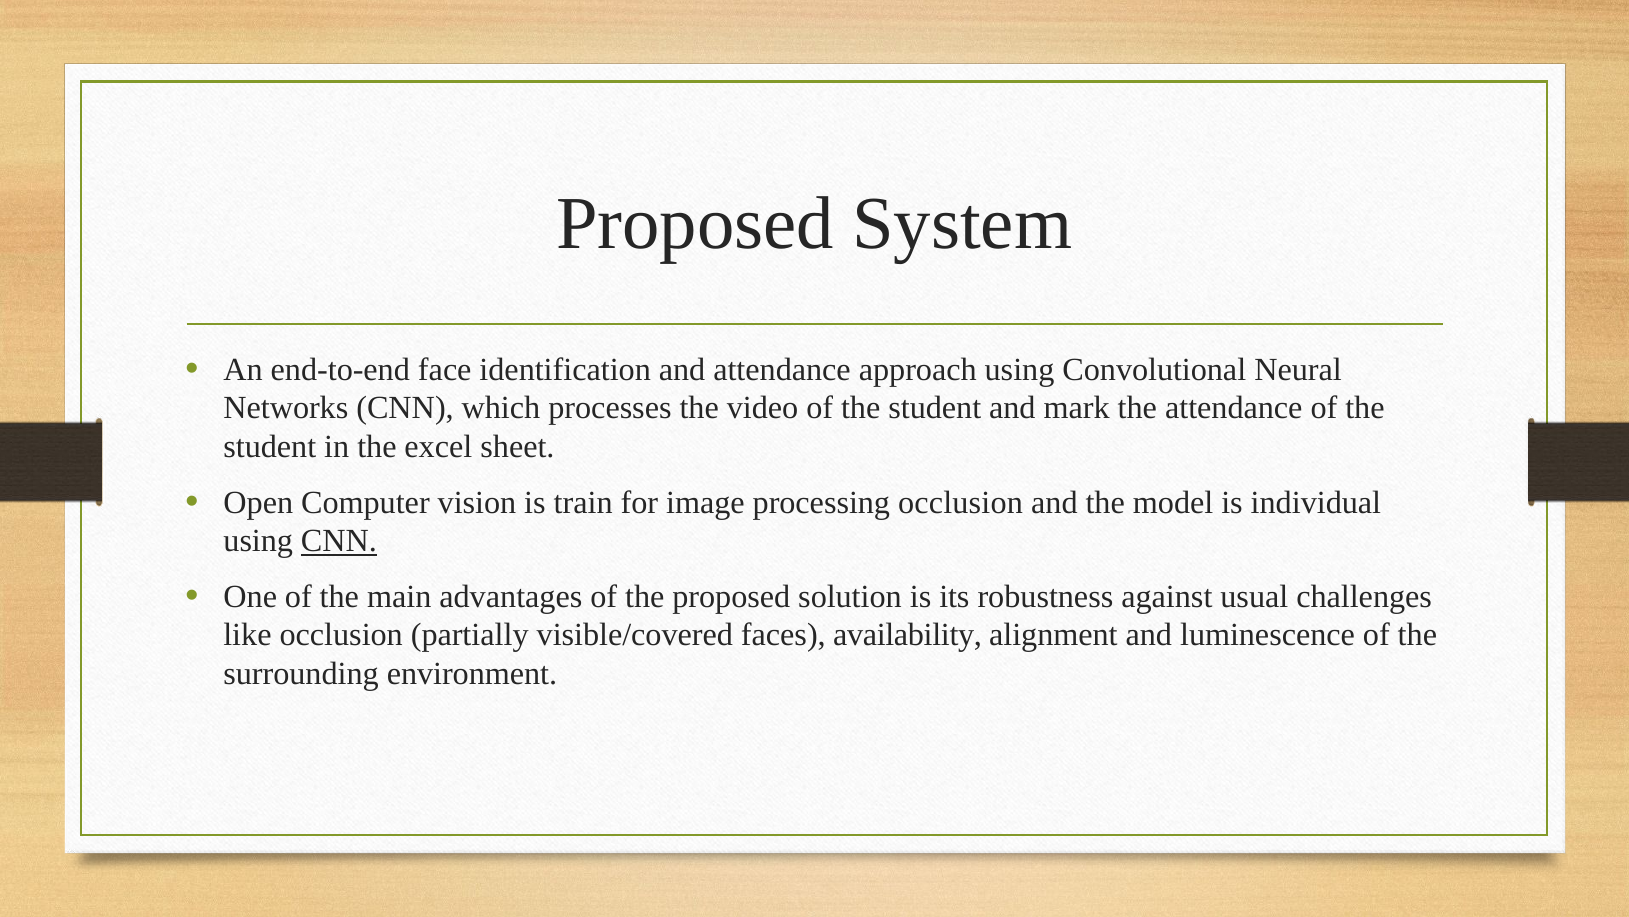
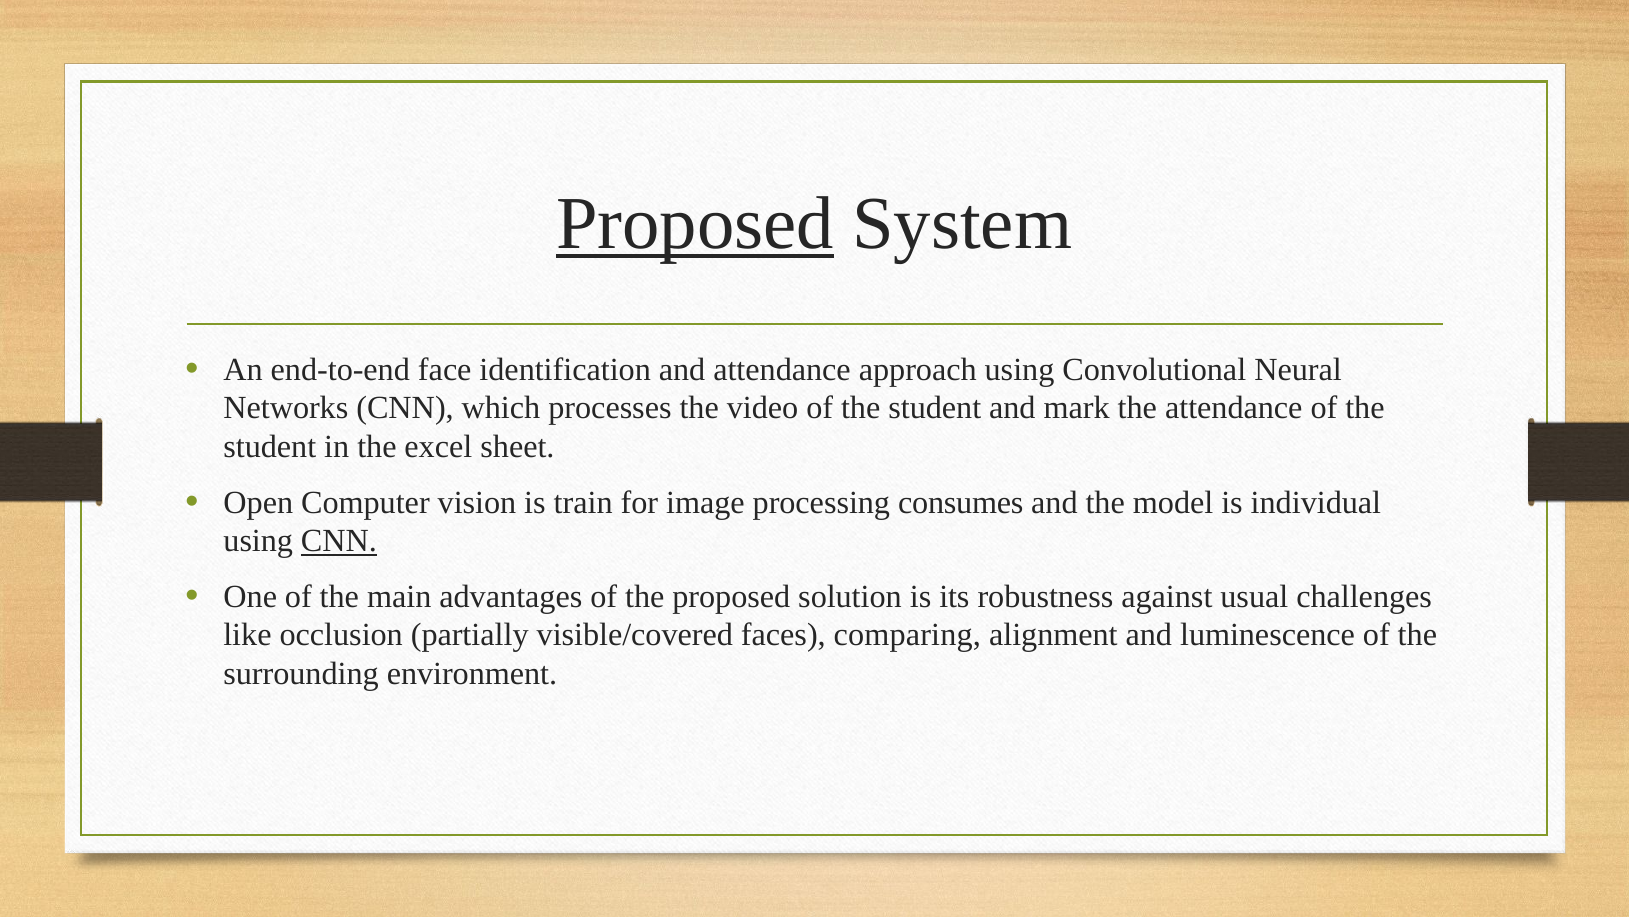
Proposed at (695, 224) underline: none -> present
processing occlusion: occlusion -> consumes
availability: availability -> comparing
